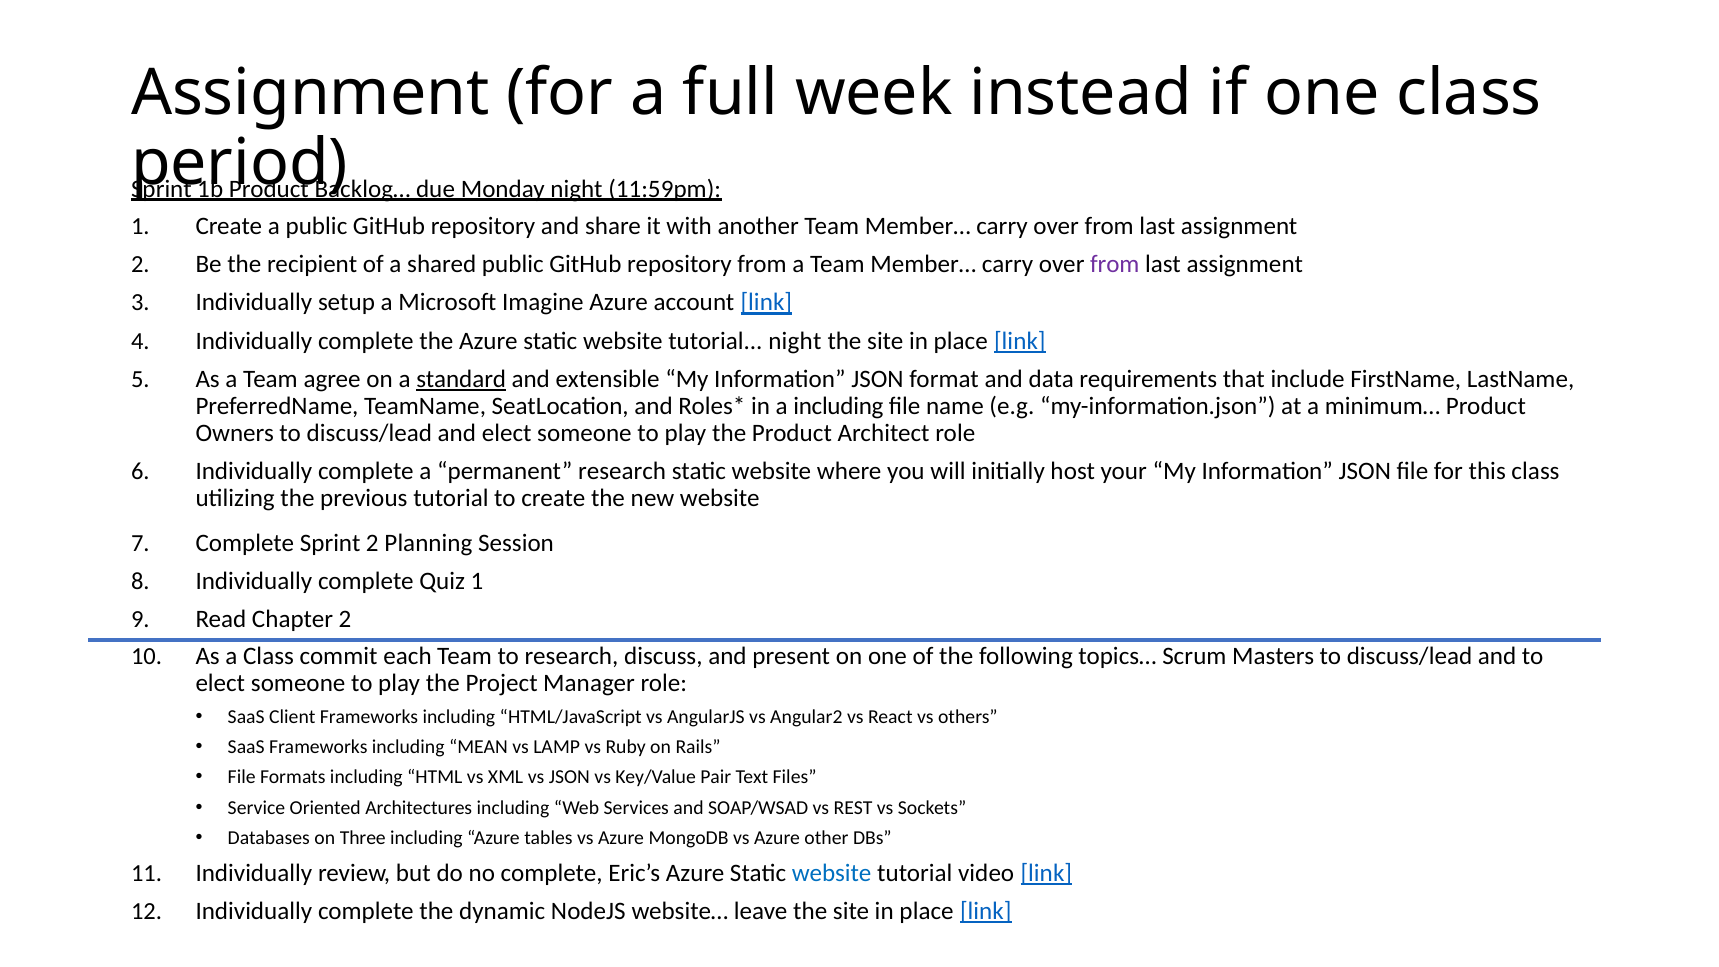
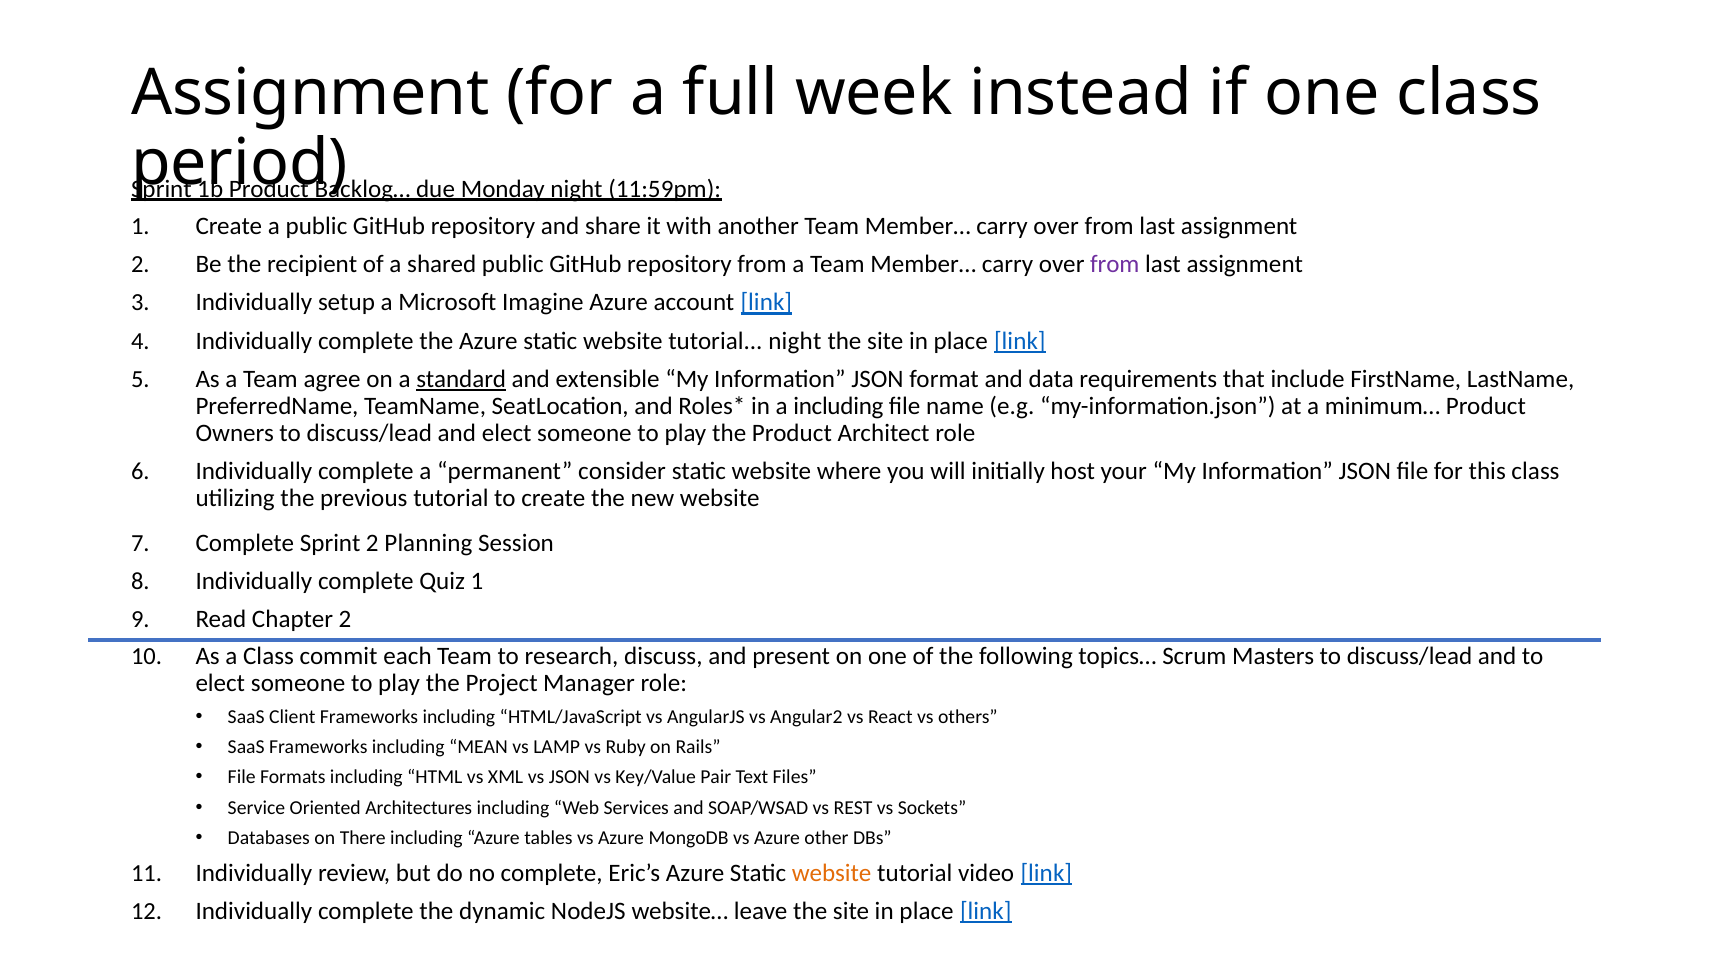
permanent research: research -> consider
Three: Three -> There
website at (832, 873) colour: blue -> orange
